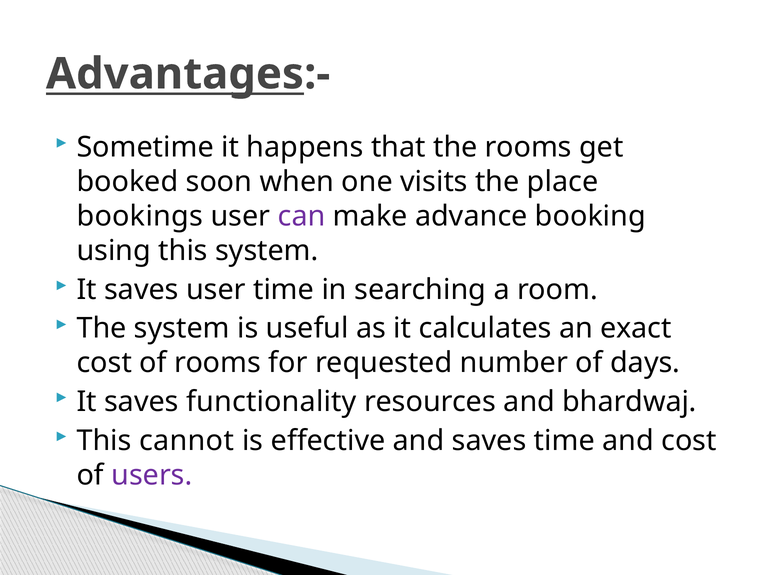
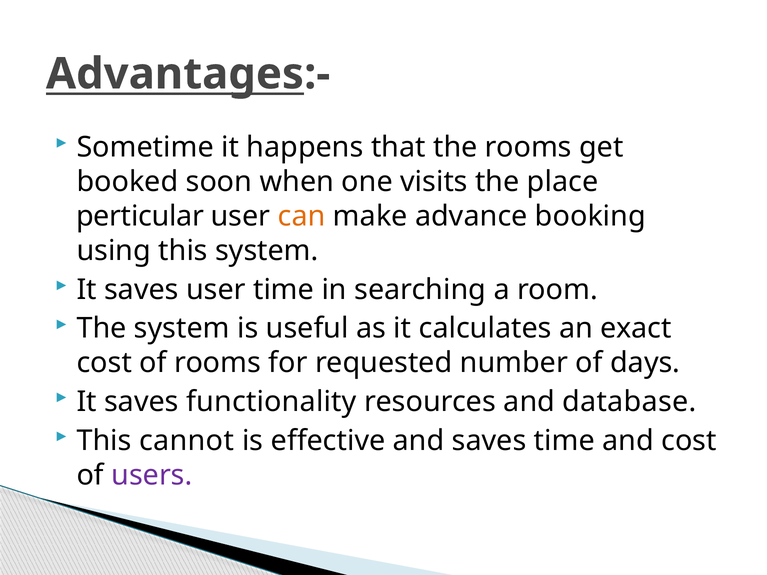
bookings: bookings -> perticular
can colour: purple -> orange
bhardwaj: bhardwaj -> database
